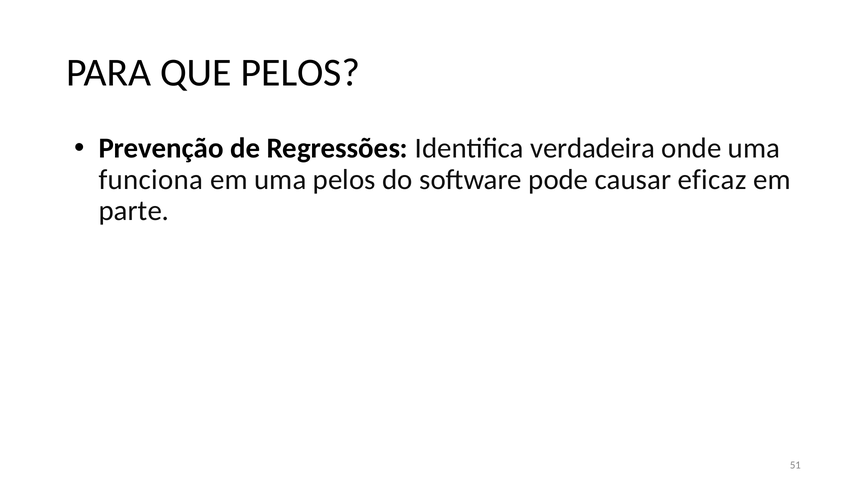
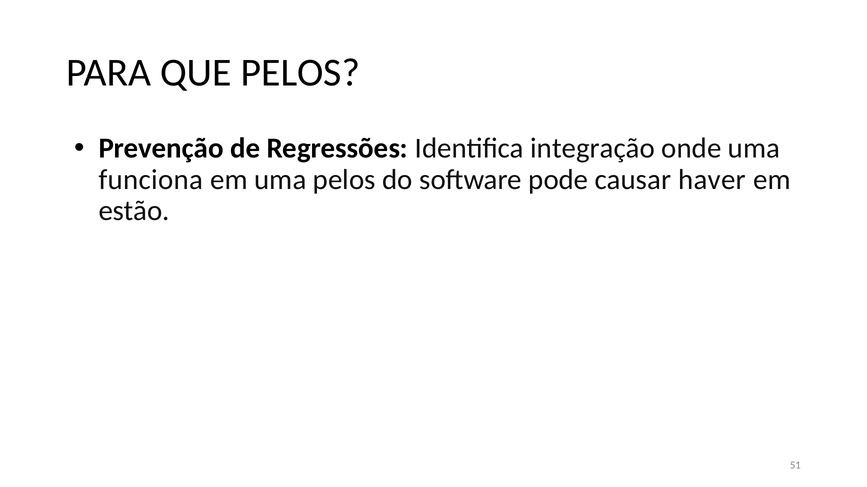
verdadeira: verdadeira -> integração
eficaz: eficaz -> haver
parte: parte -> estão
